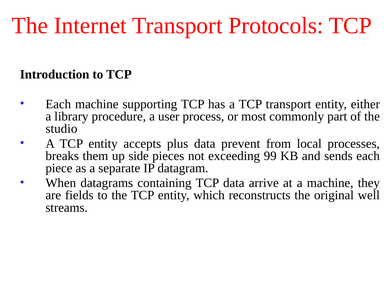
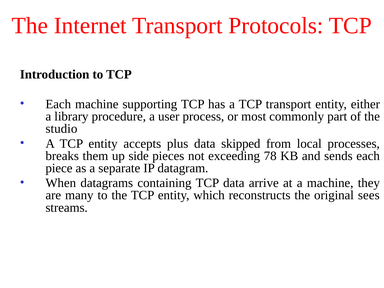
prevent: prevent -> skipped
99: 99 -> 78
fields: fields -> many
well: well -> sees
